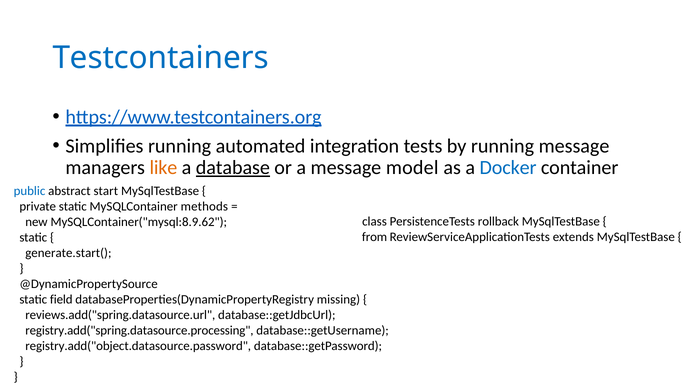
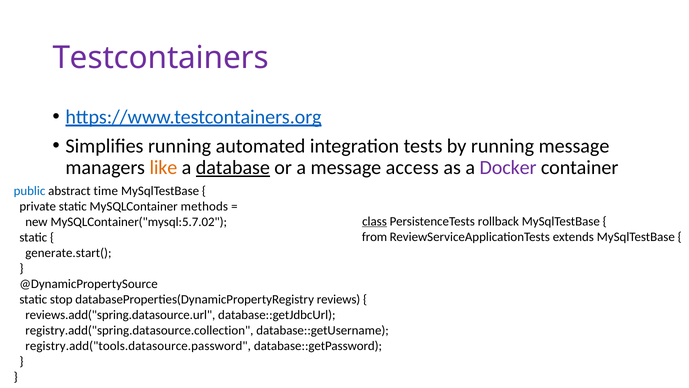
Testcontainers colour: blue -> purple
model: model -> access
Docker colour: blue -> purple
start: start -> time
class underline: none -> present
MySQLContainer("mysql:8.9.62: MySQLContainer("mysql:8.9.62 -> MySQLContainer("mysql:5.7.02
field: field -> stop
missing: missing -> reviews
registry.add("spring.datasource.processing: registry.add("spring.datasource.processing -> registry.add("spring.datasource.collection
registry.add("object.datasource.password: registry.add("object.datasource.password -> registry.add("tools.datasource.password
